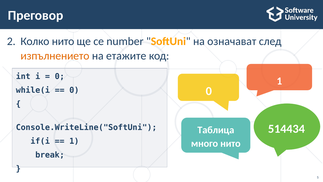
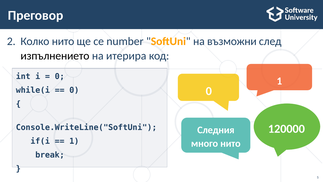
означават: означават -> възможни
изпълнението colour: orange -> black
етажите: етажите -> итерира
514434: 514434 -> 120000
Таблица: Таблица -> Следния
